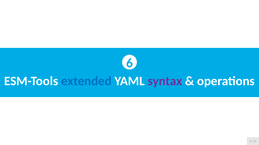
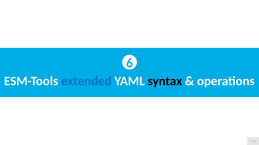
syntax colour: purple -> black
